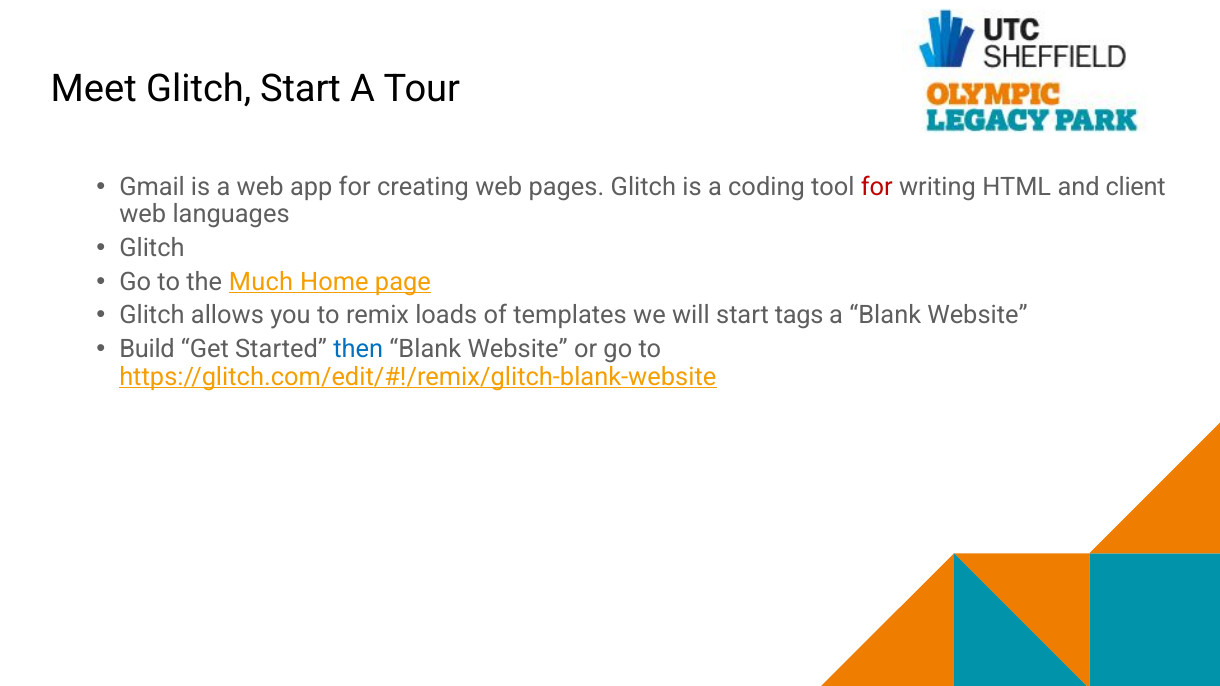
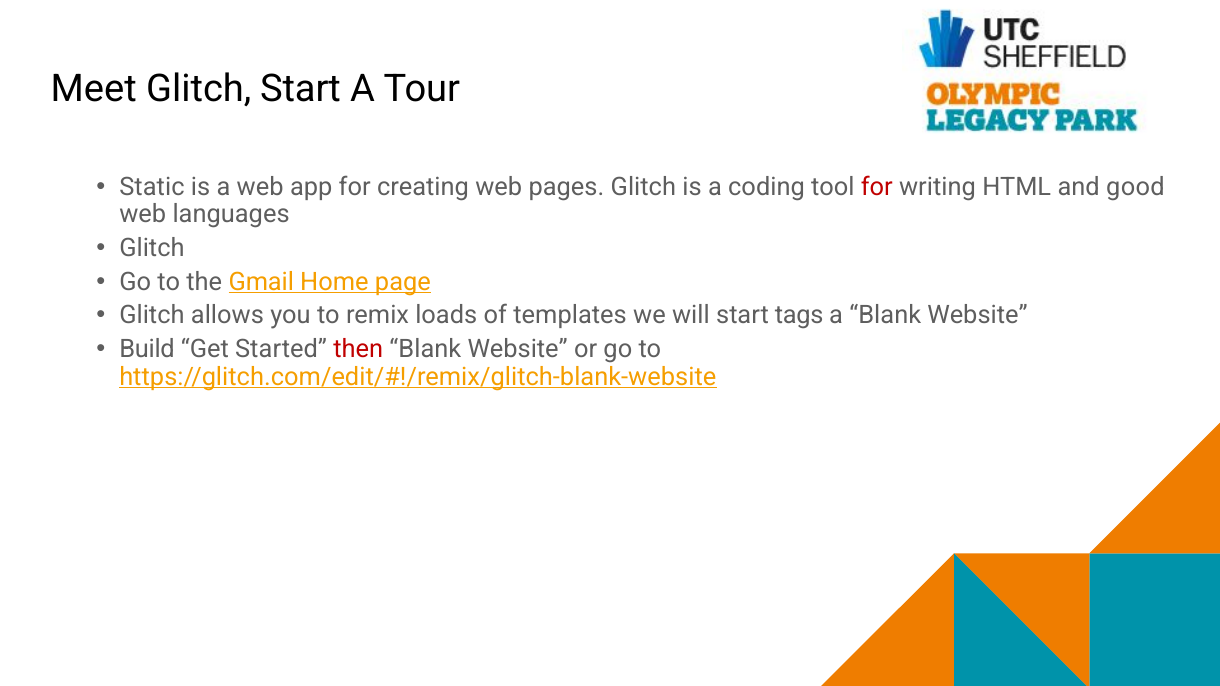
Gmail: Gmail -> Static
client: client -> good
Much: Much -> Gmail
then colour: blue -> red
